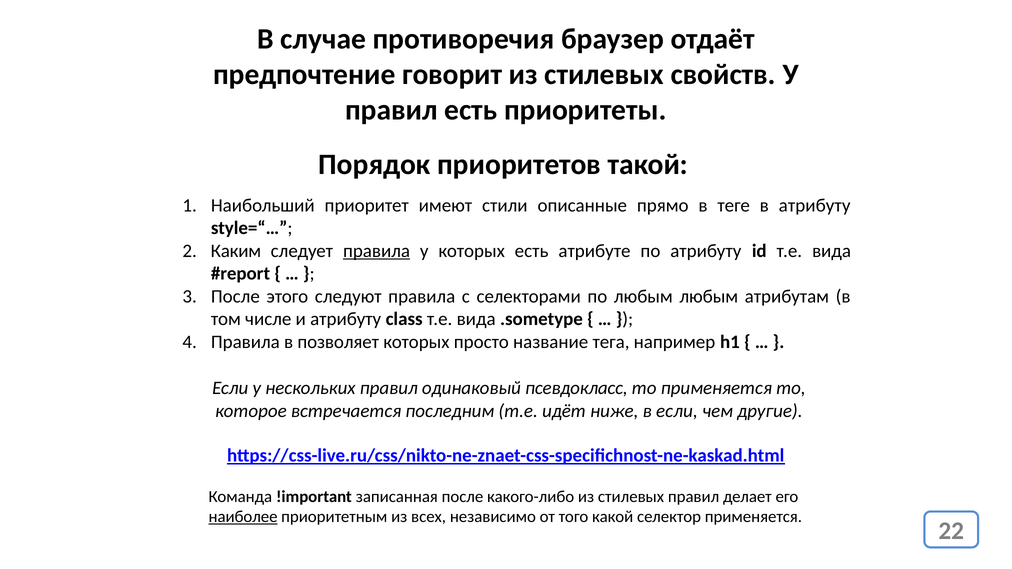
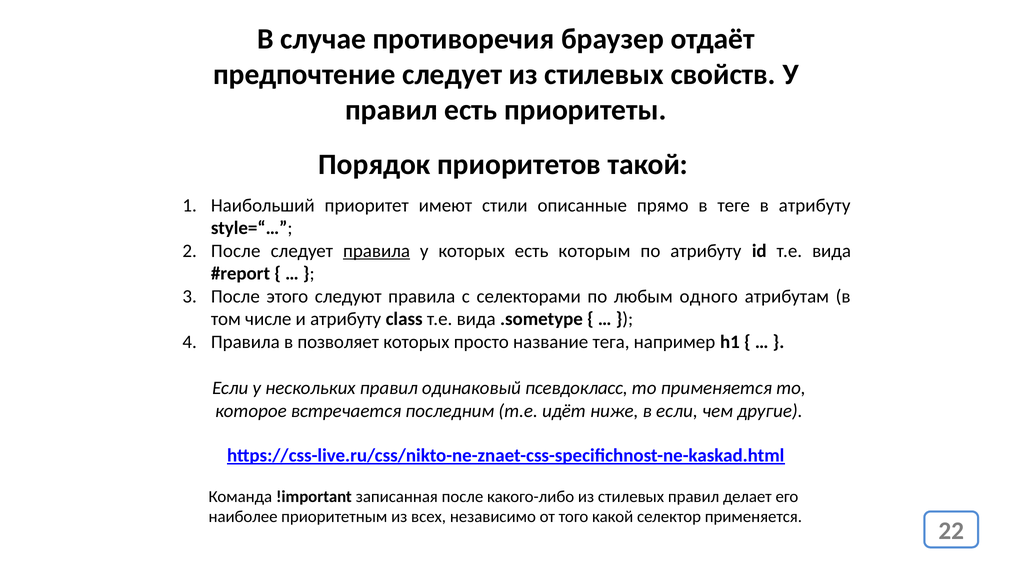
предпочтение говорит: говорит -> следует
Каким at (236, 251): Каким -> После
атрибуте: атрибуте -> которым
любым любым: любым -> одного
наиболее underline: present -> none
